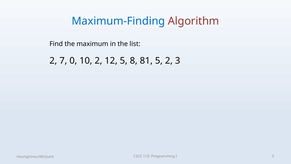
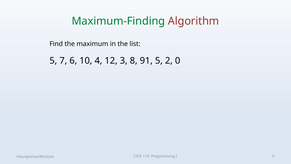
Maximum-Finding colour: blue -> green
2 at (53, 61): 2 -> 5
0: 0 -> 6
10 2: 2 -> 4
12 5: 5 -> 3
81: 81 -> 91
3: 3 -> 0
